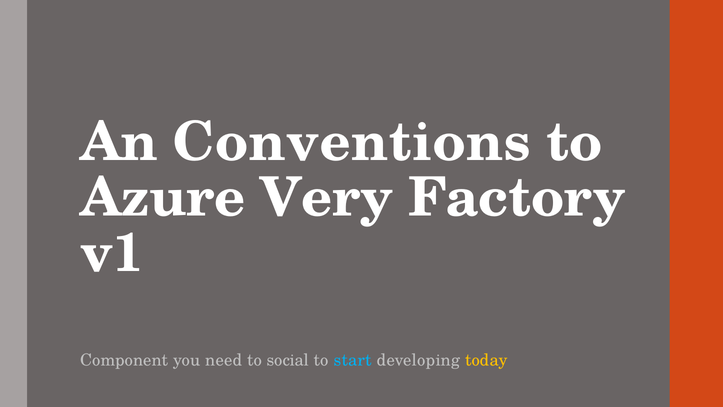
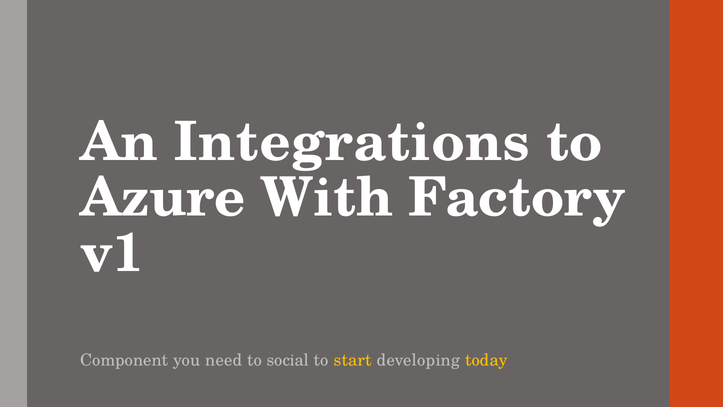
Conventions: Conventions -> Integrations
Very: Very -> With
start colour: light blue -> yellow
